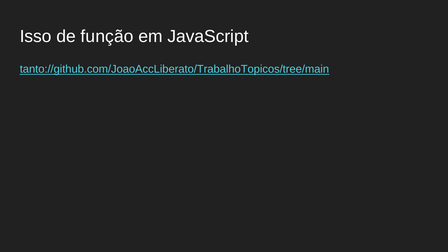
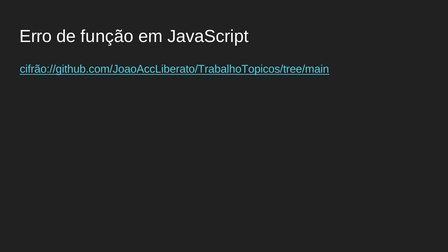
Isso: Isso -> Erro
tanto://github.com/JoaoAccLiberato/TrabalhoTopicos/tree/main: tanto://github.com/JoaoAccLiberato/TrabalhoTopicos/tree/main -> cifrão://github.com/JoaoAccLiberato/TrabalhoTopicos/tree/main
